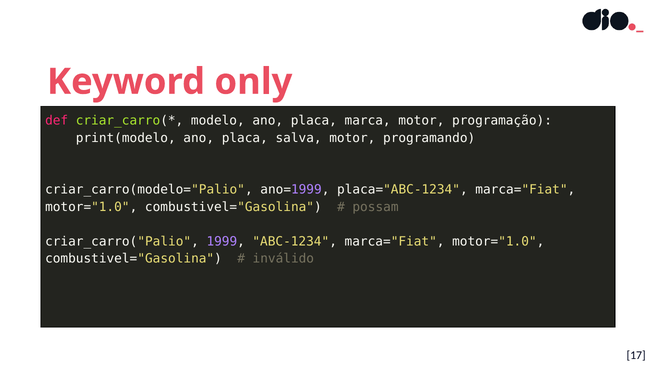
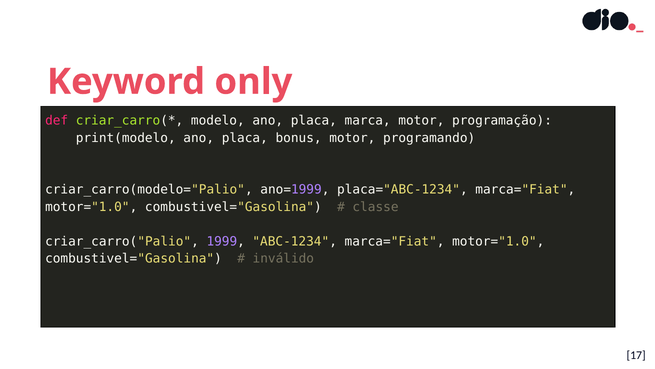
salva: salva -> bonus
possam: possam -> classe
